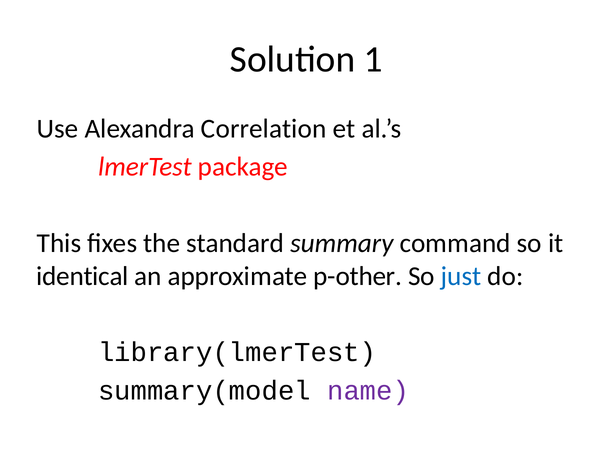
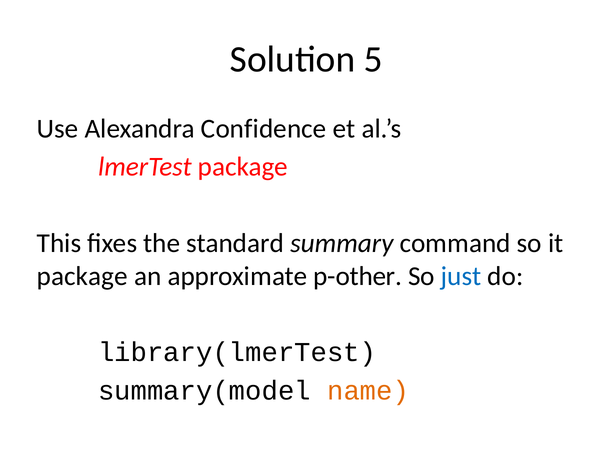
1: 1 -> 5
Correlation: Correlation -> Confidence
identical at (83, 276): identical -> package
name colour: purple -> orange
